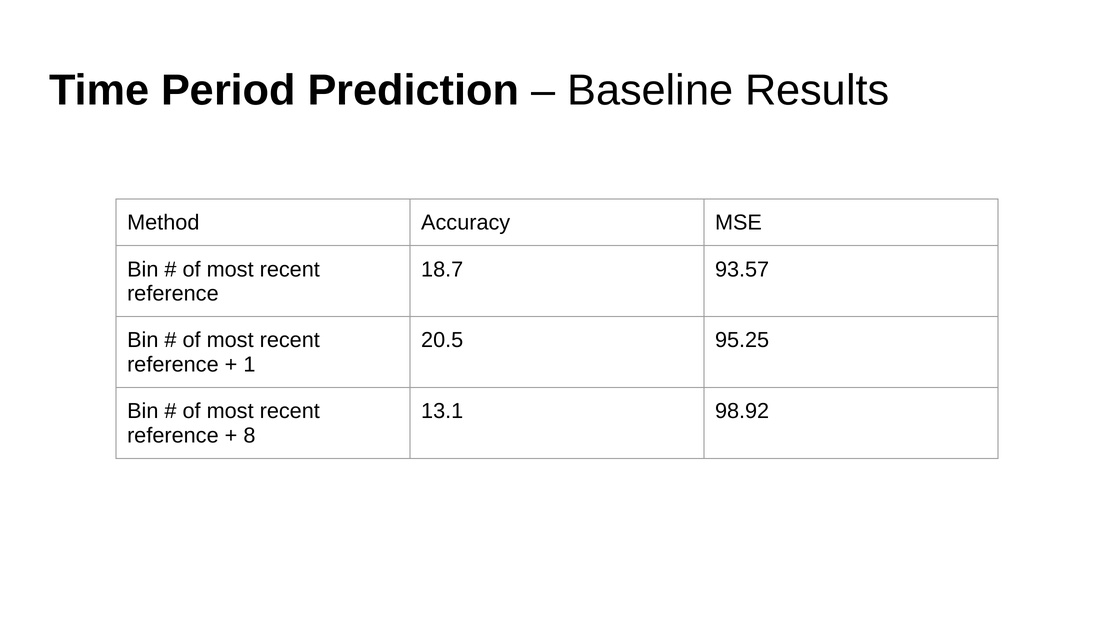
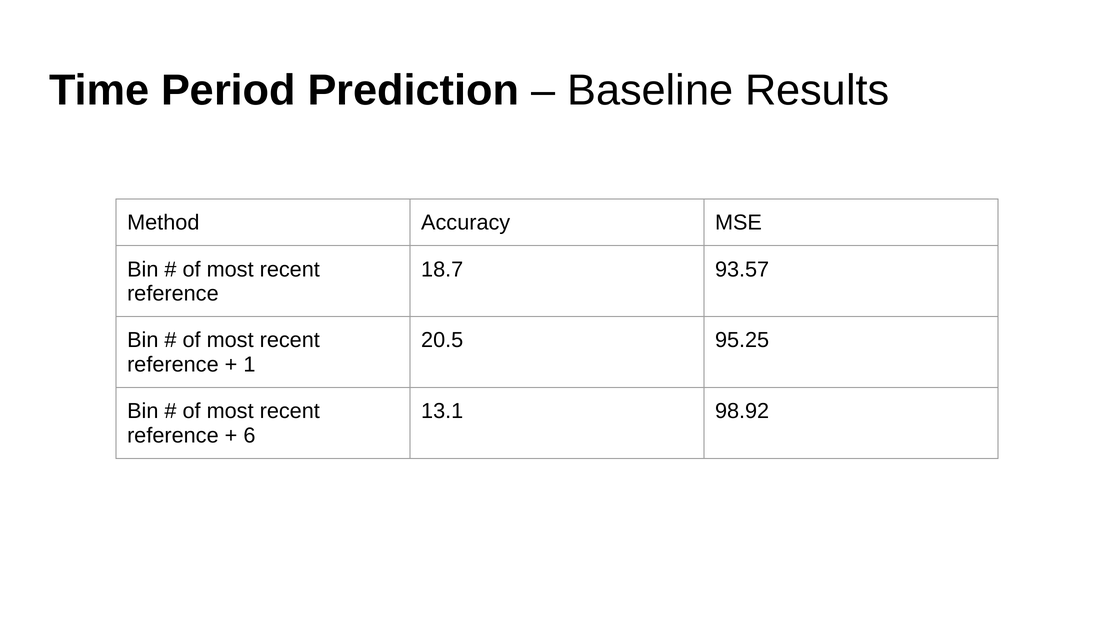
8: 8 -> 6
